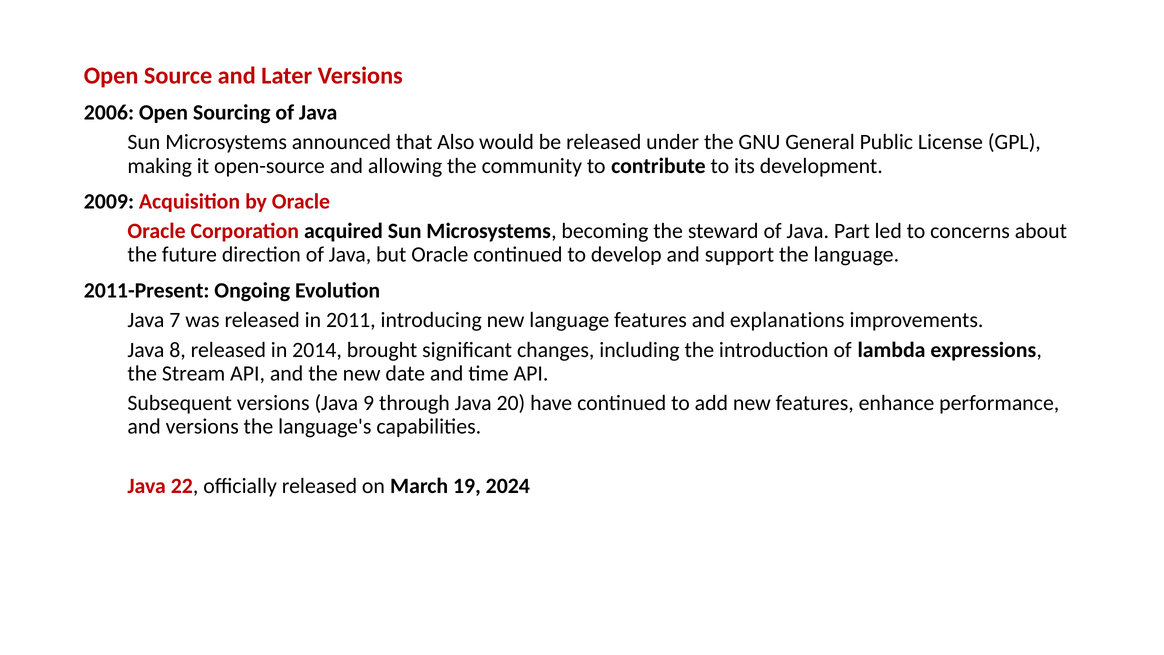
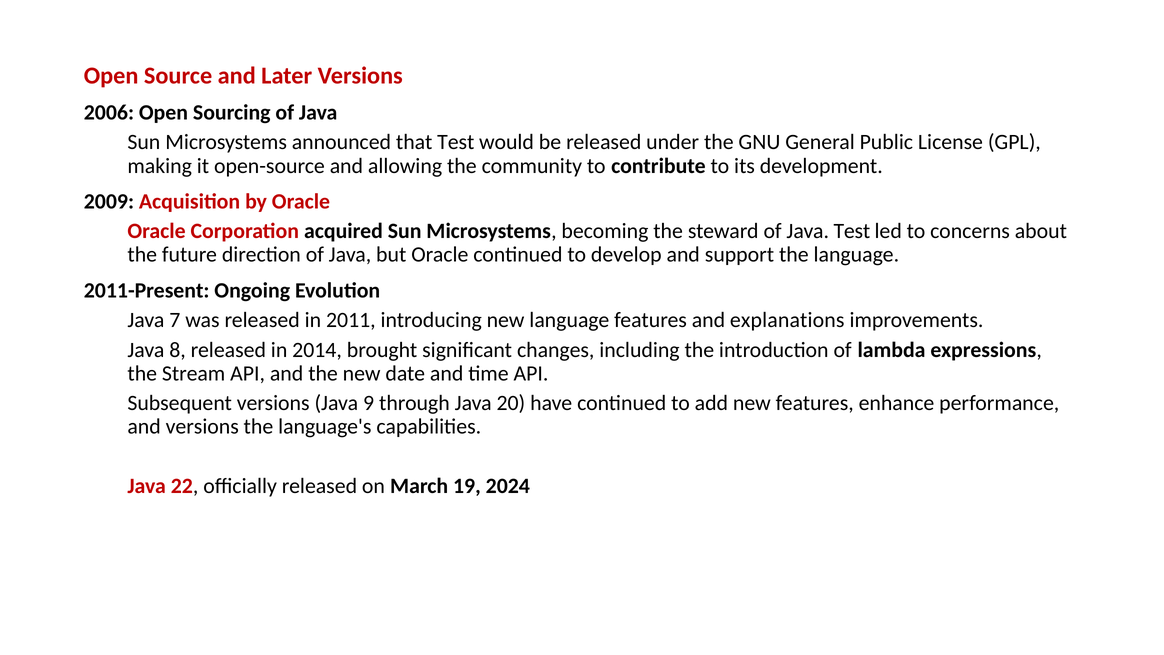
that Also: Also -> Test
Java Part: Part -> Test
